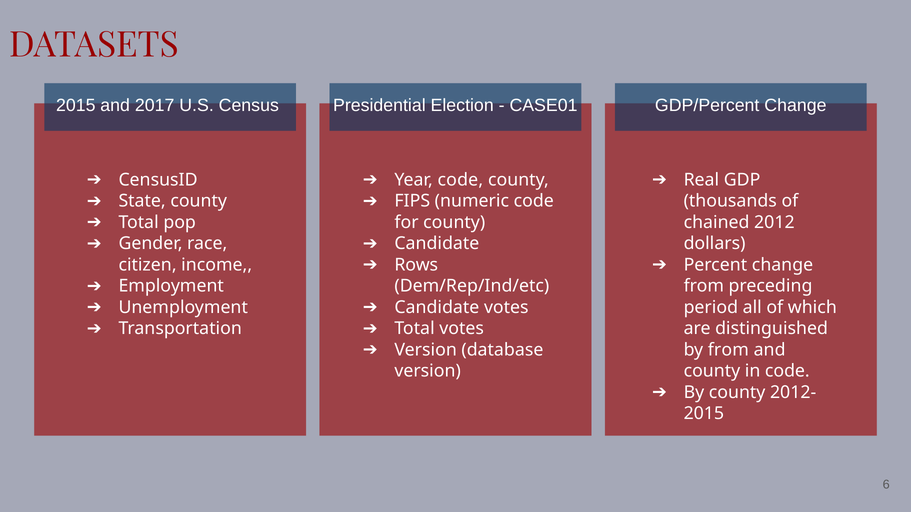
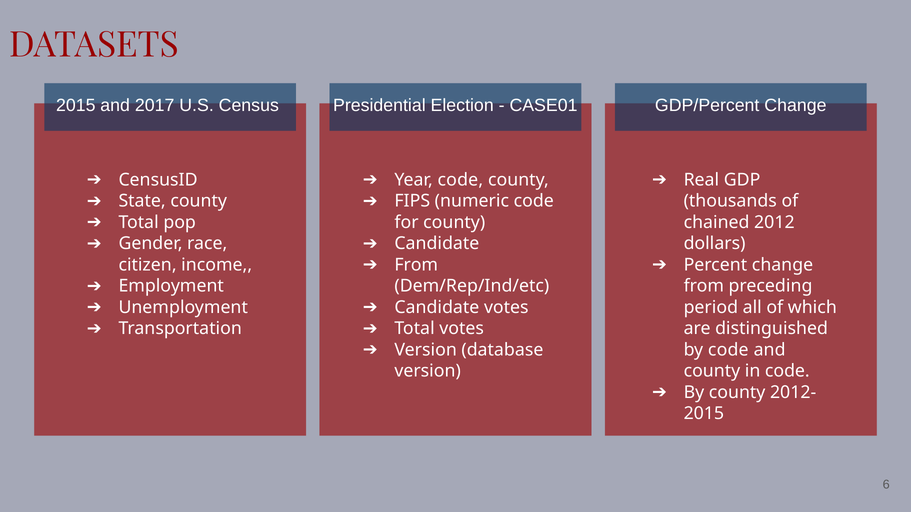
Rows at (416, 265): Rows -> From
by from: from -> code
